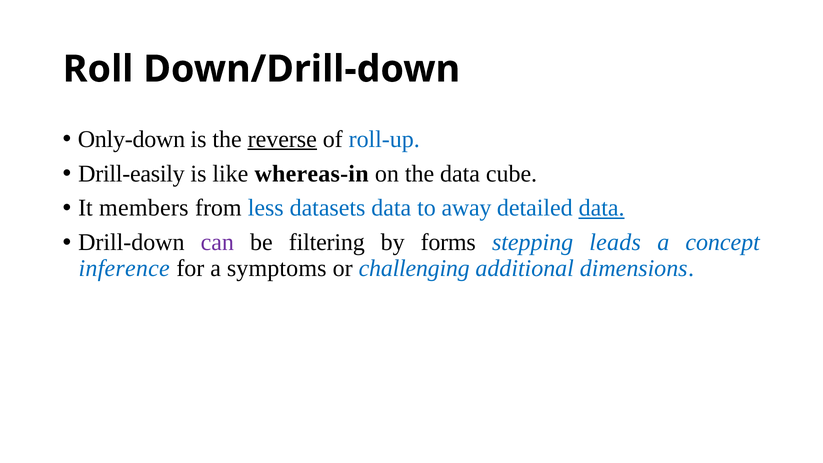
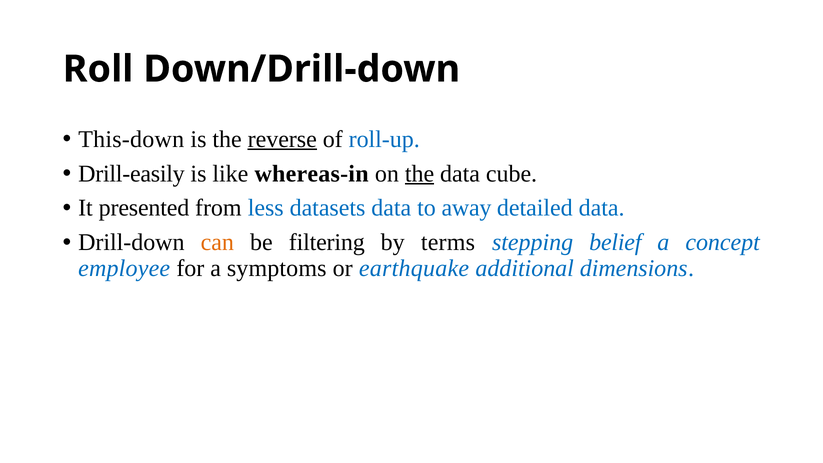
Only-down: Only-down -> This-down
the at (420, 174) underline: none -> present
members: members -> presented
data at (602, 208) underline: present -> none
can colour: purple -> orange
forms: forms -> terms
leads: leads -> belief
inference: inference -> employee
challenging: challenging -> earthquake
